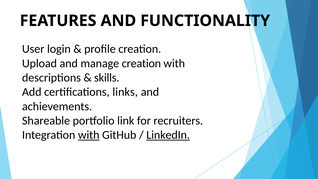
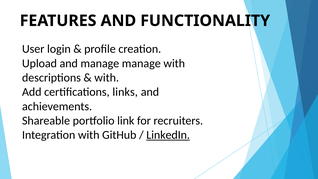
manage creation: creation -> manage
skills at (107, 78): skills -> with
with at (89, 135) underline: present -> none
